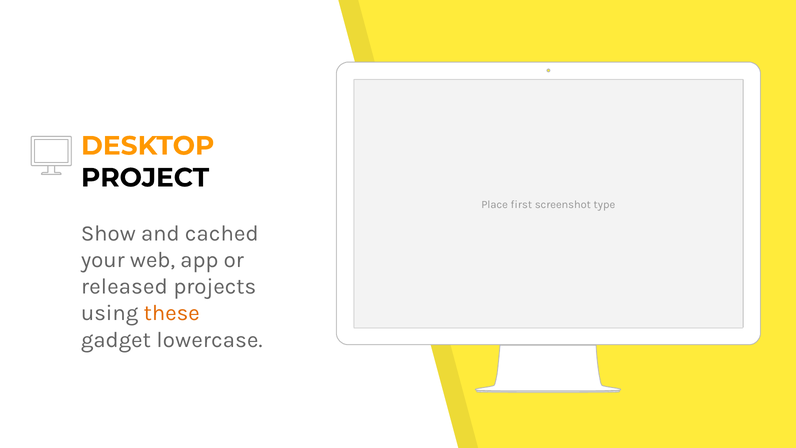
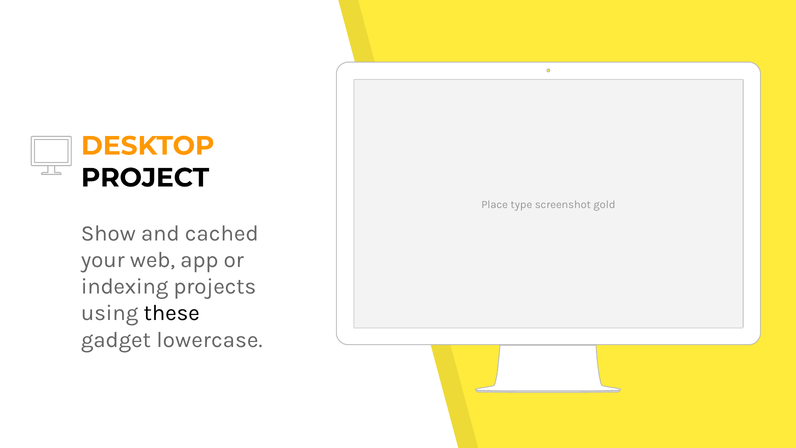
first: first -> type
type: type -> gold
released: released -> indexing
these colour: orange -> black
